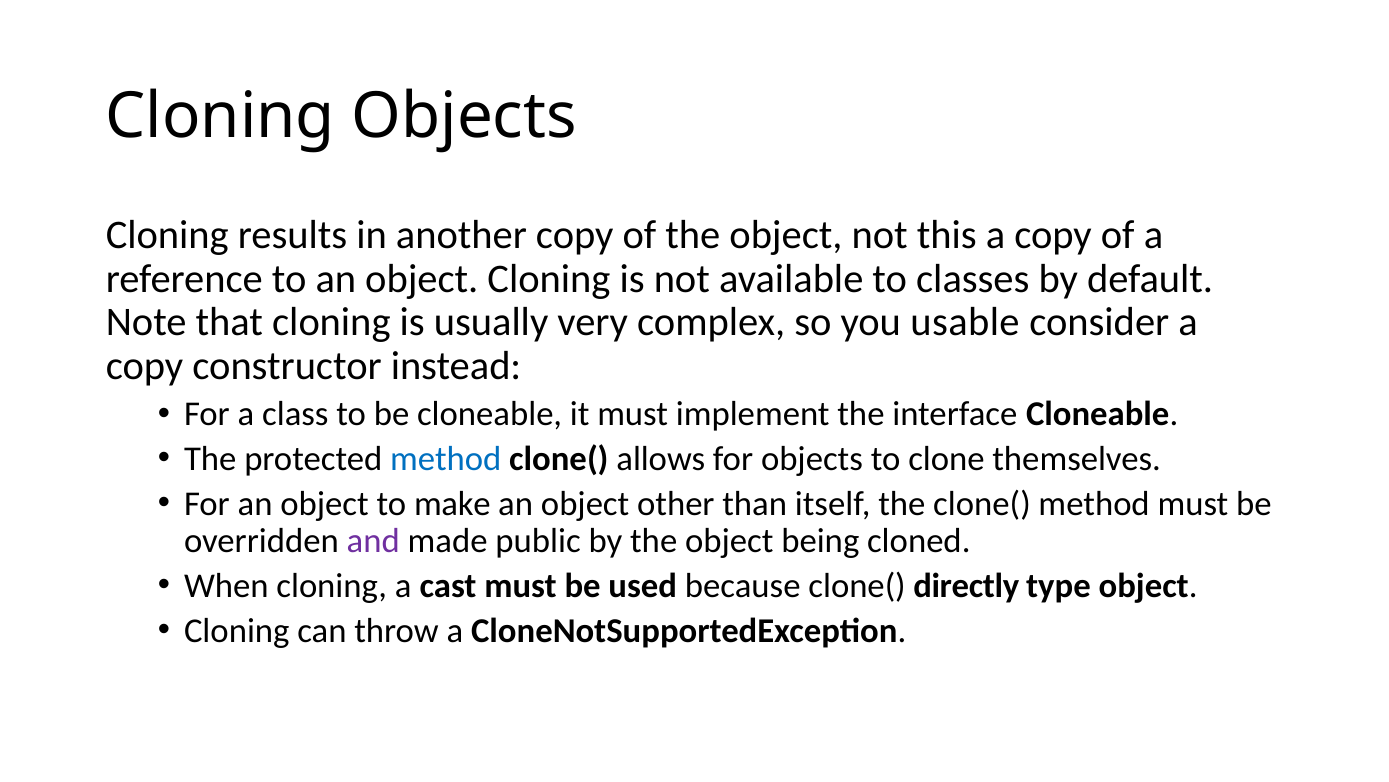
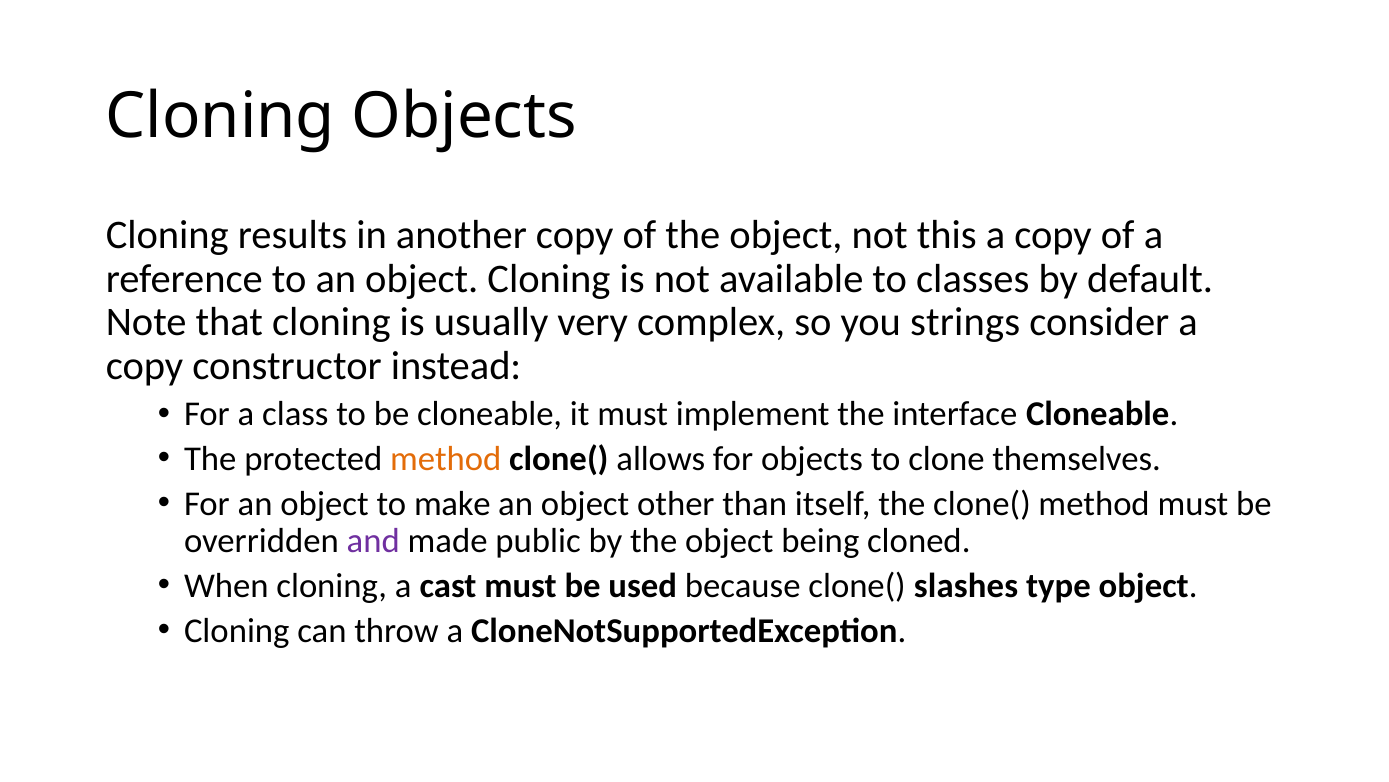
usable: usable -> strings
method at (446, 458) colour: blue -> orange
directly: directly -> slashes
